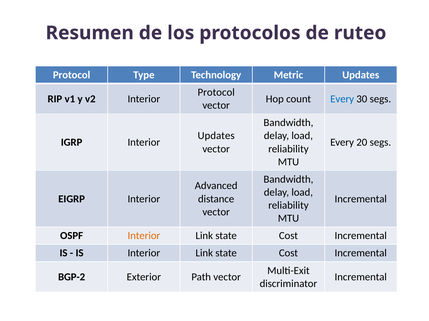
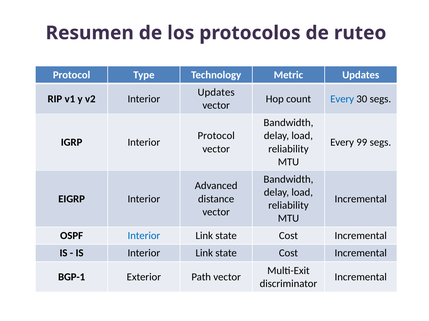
Protocol at (216, 92): Protocol -> Updates
Updates at (216, 136): Updates -> Protocol
20: 20 -> 99
Interior at (144, 236) colour: orange -> blue
BGP-2: BGP-2 -> BGP-1
